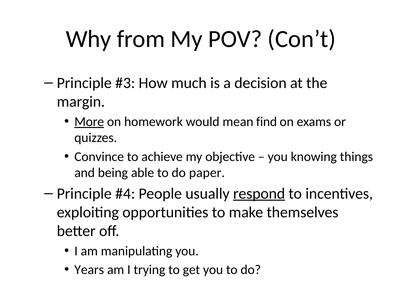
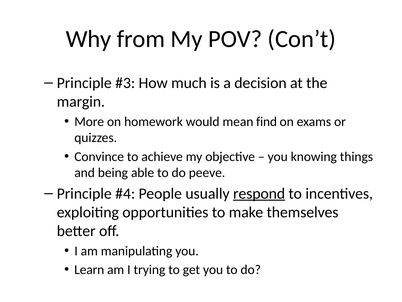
More underline: present -> none
paper: paper -> peeve
Years: Years -> Learn
